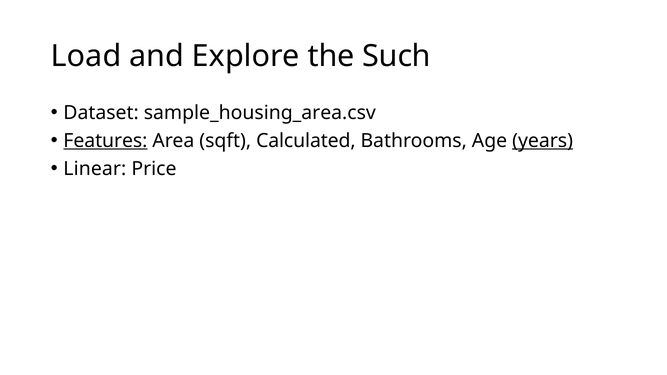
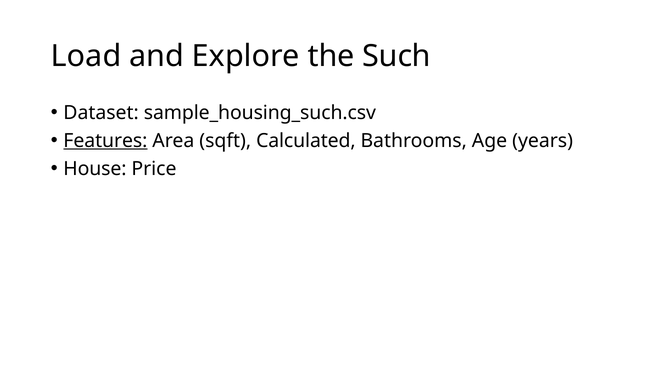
sample_housing_area.csv: sample_housing_area.csv -> sample_housing_such.csv
years underline: present -> none
Linear: Linear -> House
